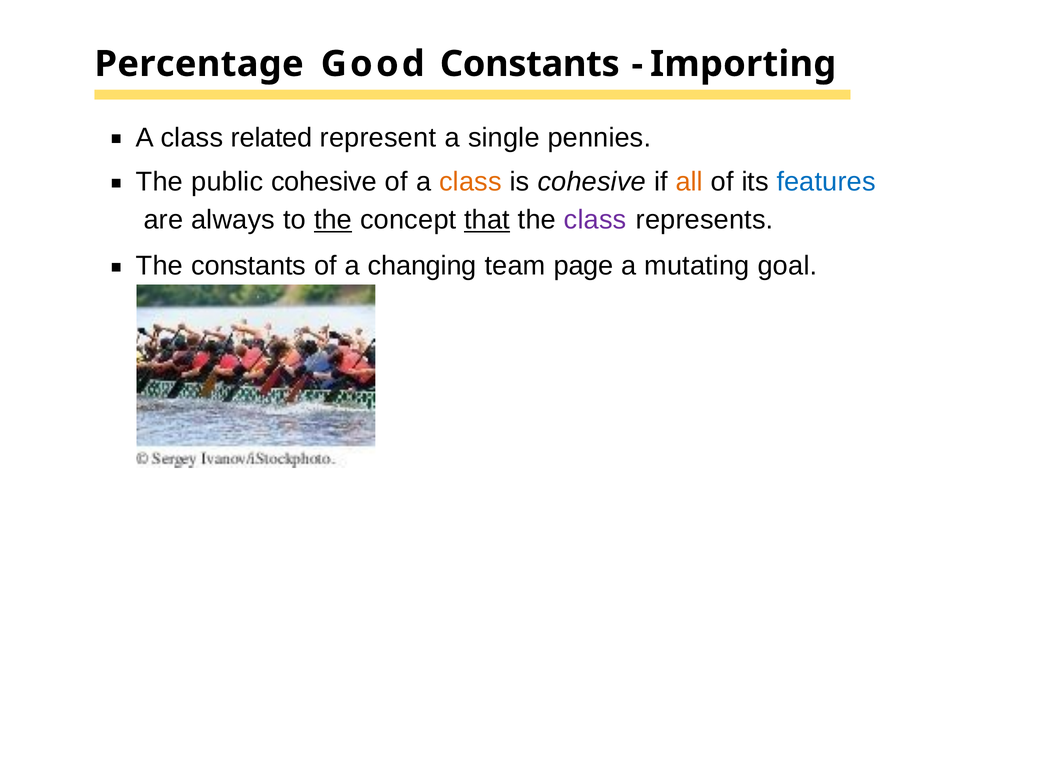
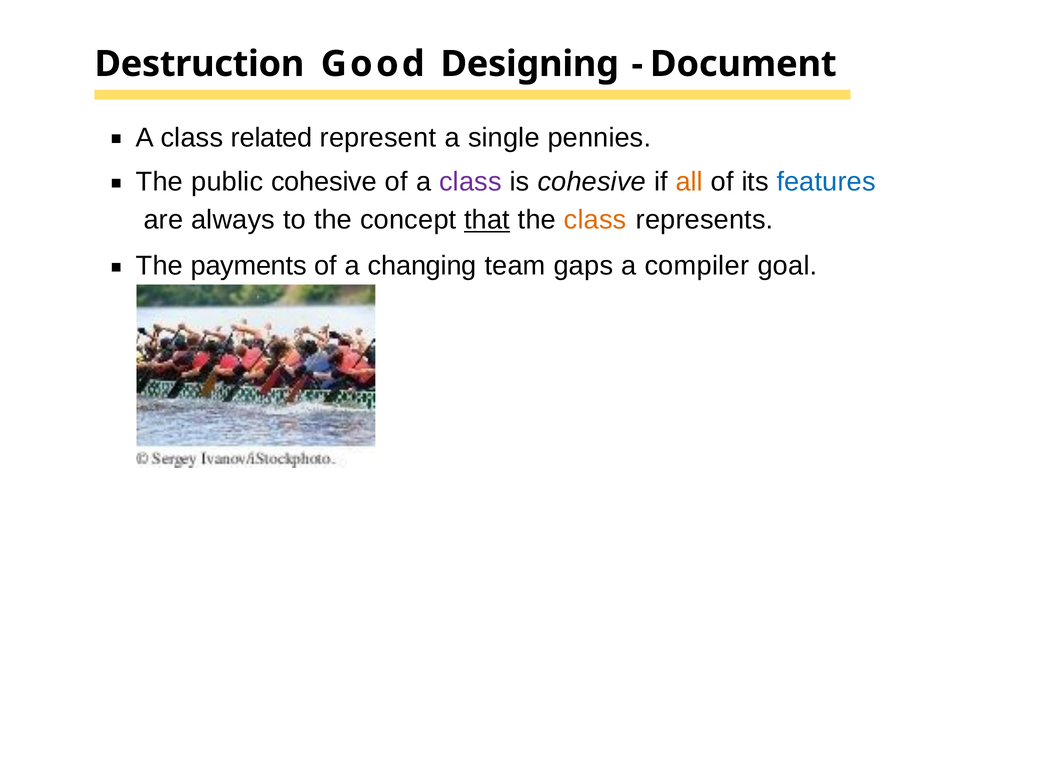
Percentage: Percentage -> Destruction
Good Constants: Constants -> Designing
Importing: Importing -> Document
class at (470, 182) colour: orange -> purple
the at (333, 220) underline: present -> none
class at (595, 220) colour: purple -> orange
The constants: constants -> payments
page: page -> gaps
mutating: mutating -> compiler
